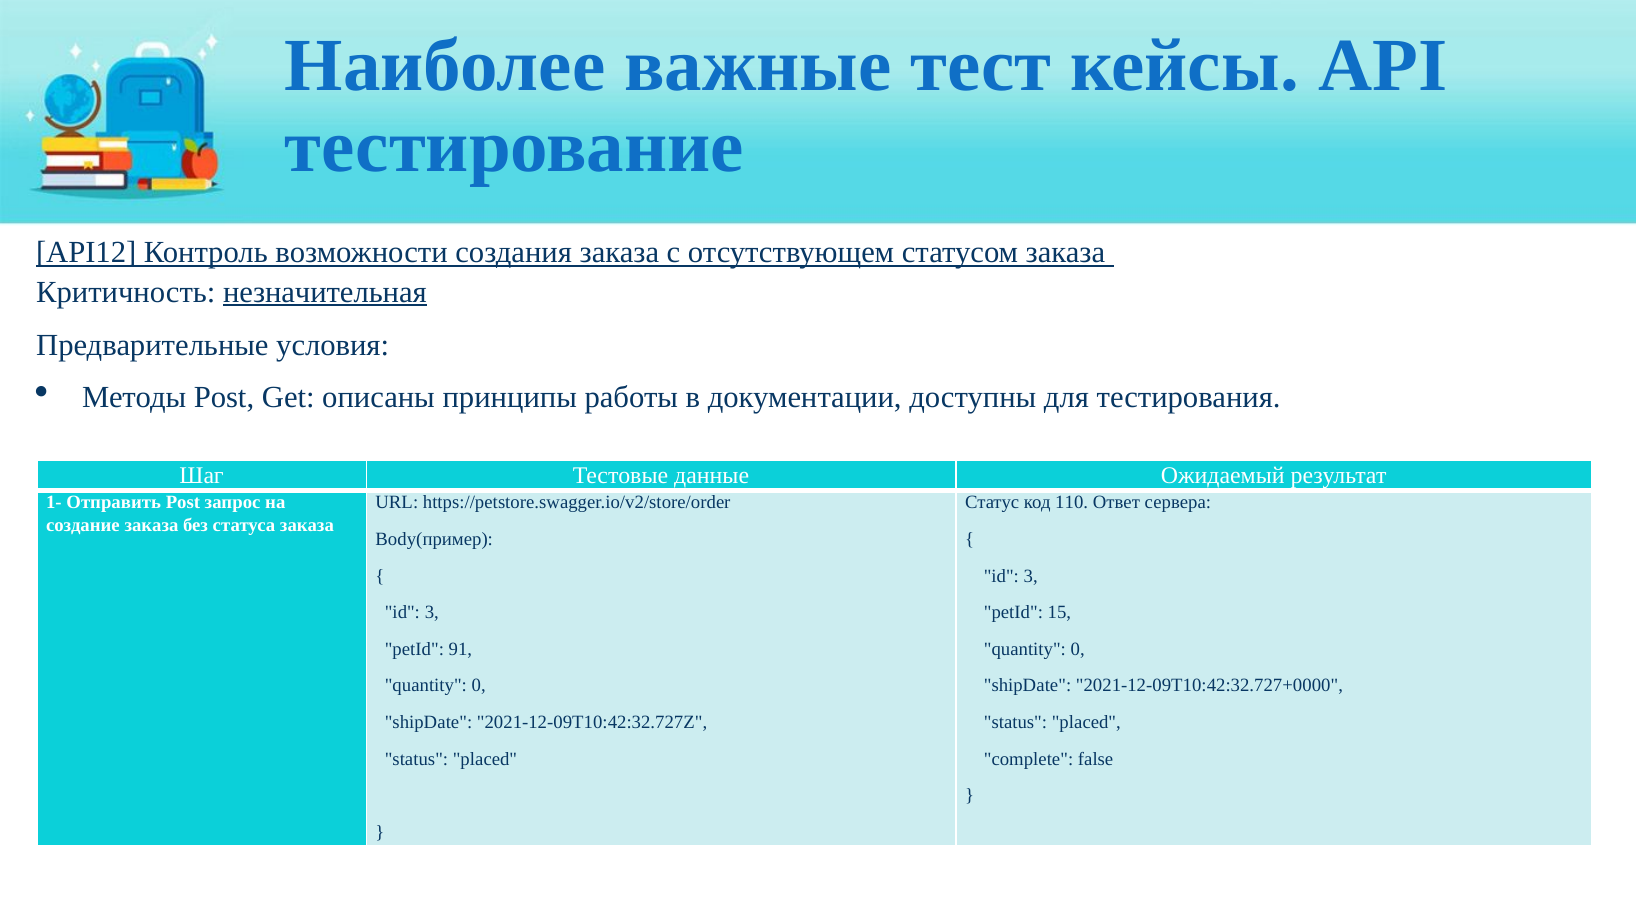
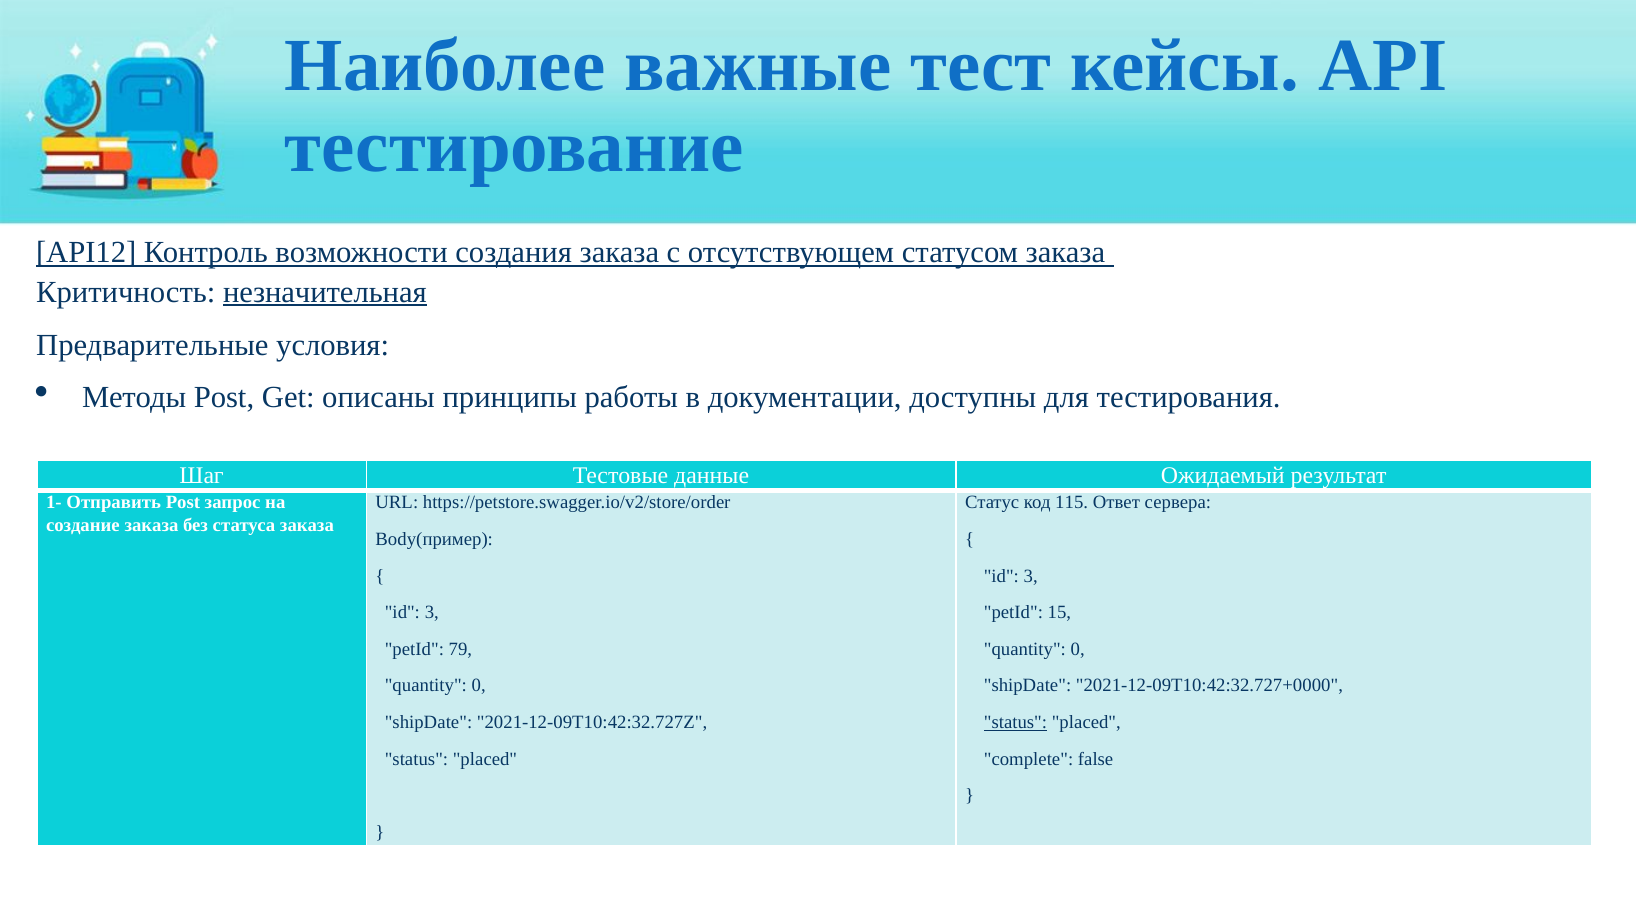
110: 110 -> 115
91: 91 -> 79
status at (1015, 723) underline: none -> present
